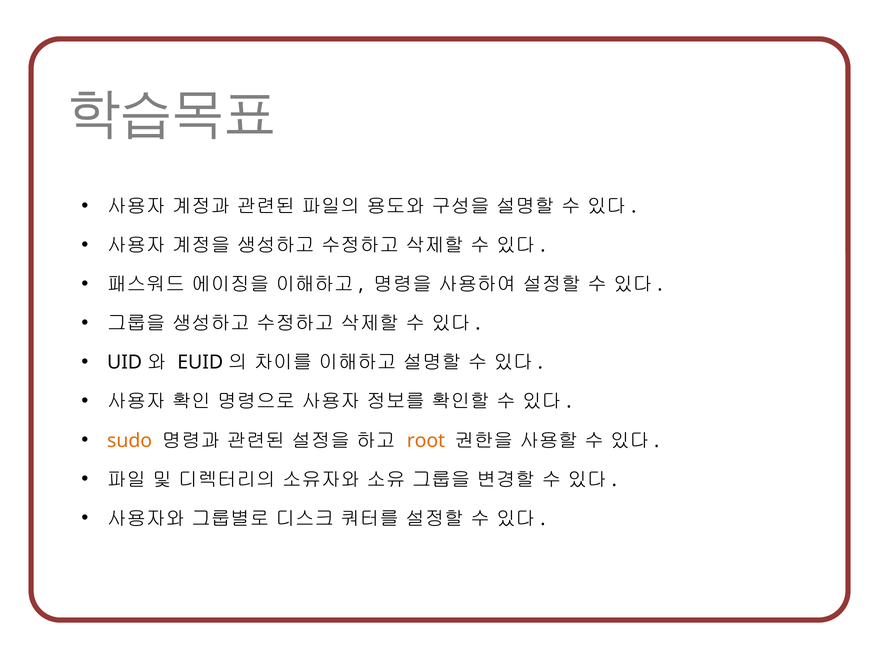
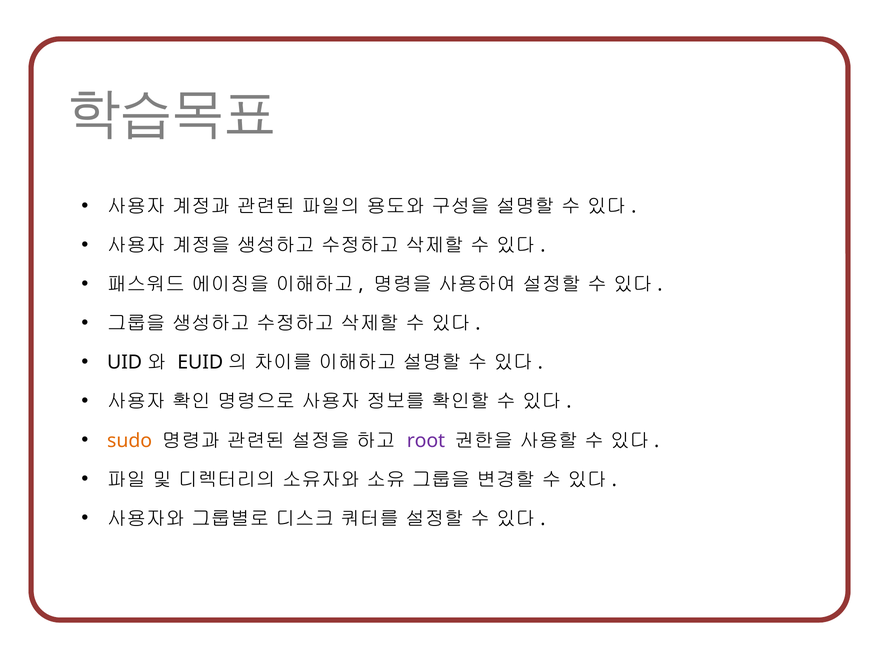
root colour: orange -> purple
